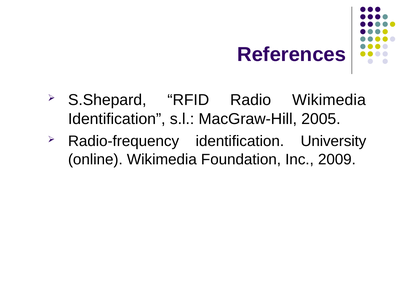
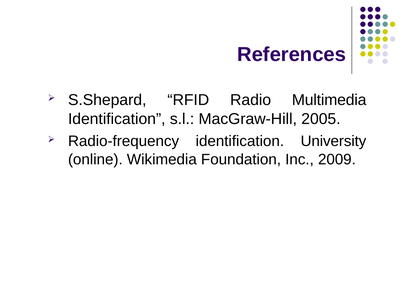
Radio Wikimedia: Wikimedia -> Multimedia
